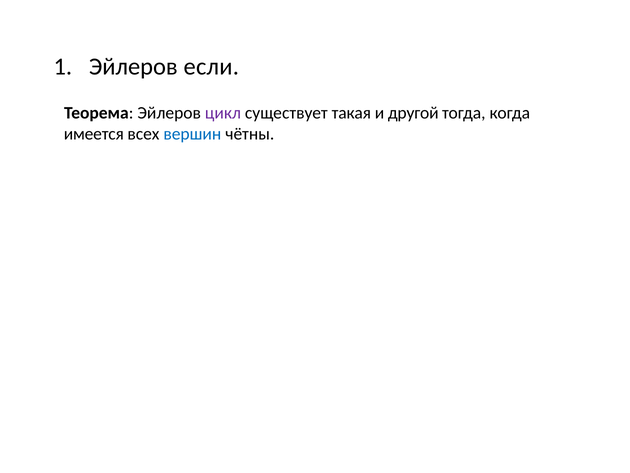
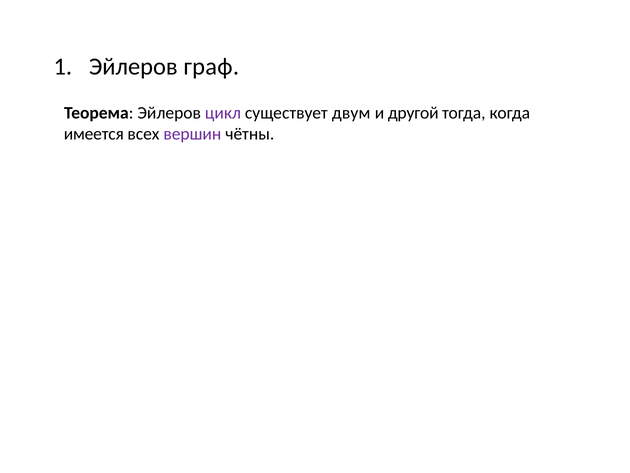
если: если -> граф
такая: такая -> двум
вершин colour: blue -> purple
